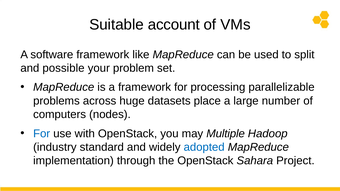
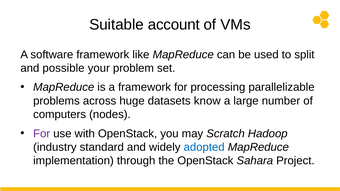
place: place -> know
For at (42, 134) colour: blue -> purple
Multiple: Multiple -> Scratch
